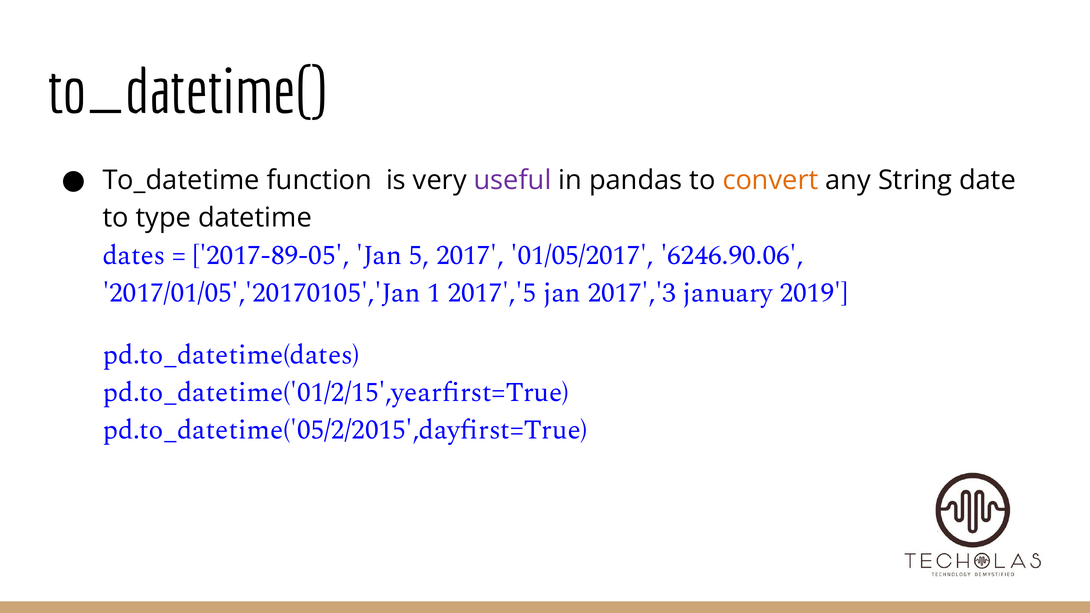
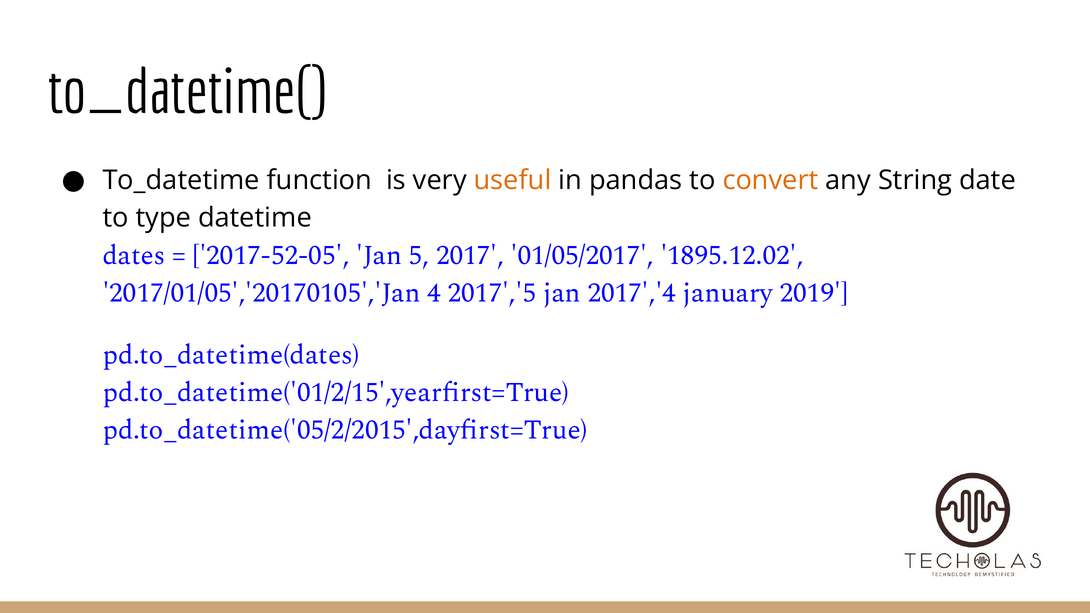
useful colour: purple -> orange
2017-89-05: 2017-89-05 -> 2017-52-05
6246.90.06: 6246.90.06 -> 1895.12.02
1: 1 -> 4
2017','3: 2017','3 -> 2017','4
